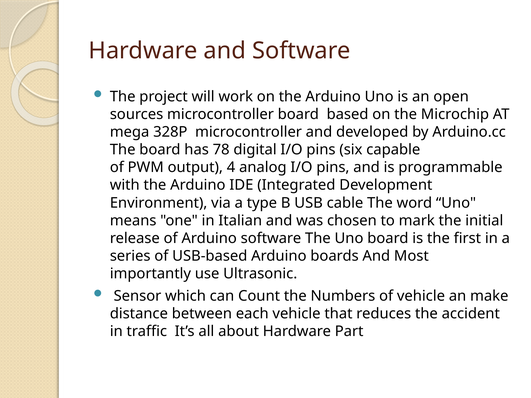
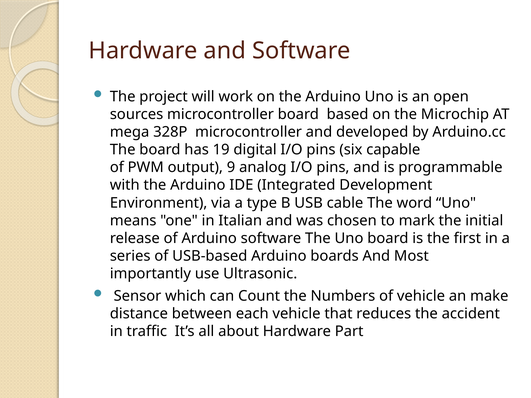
78: 78 -> 19
4: 4 -> 9
